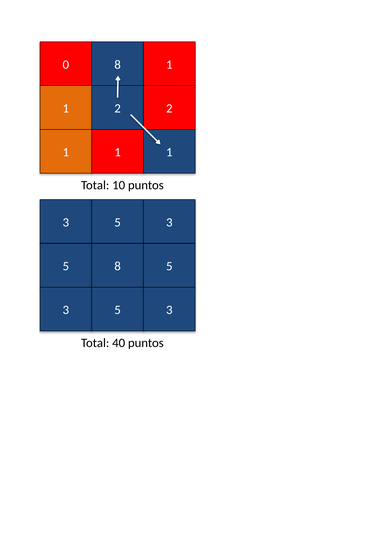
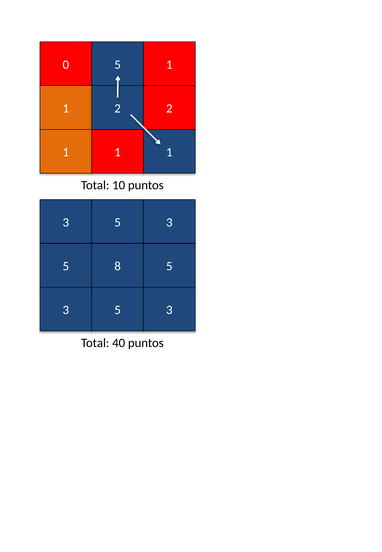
0 8: 8 -> 5
